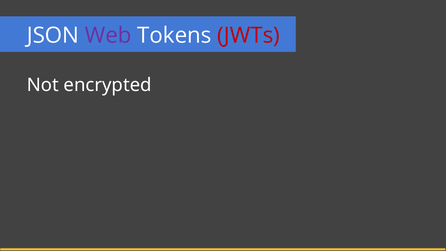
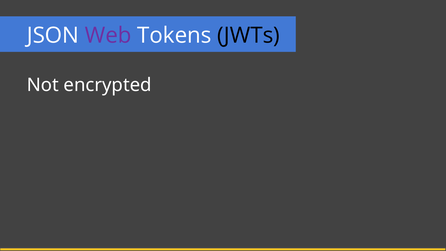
JWTs colour: red -> black
